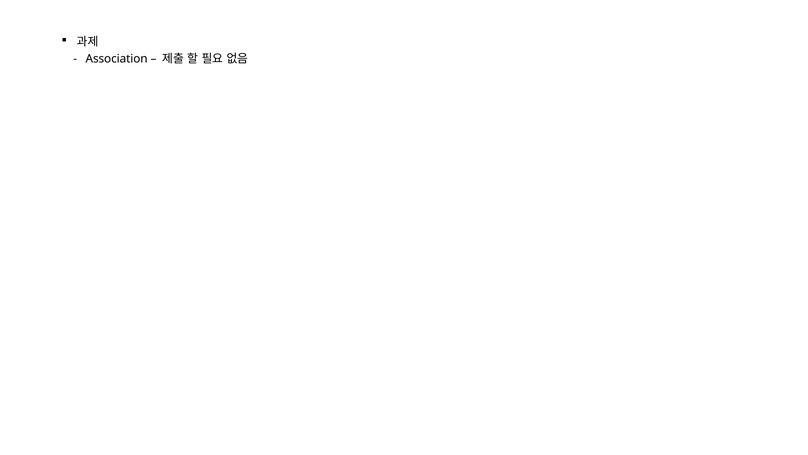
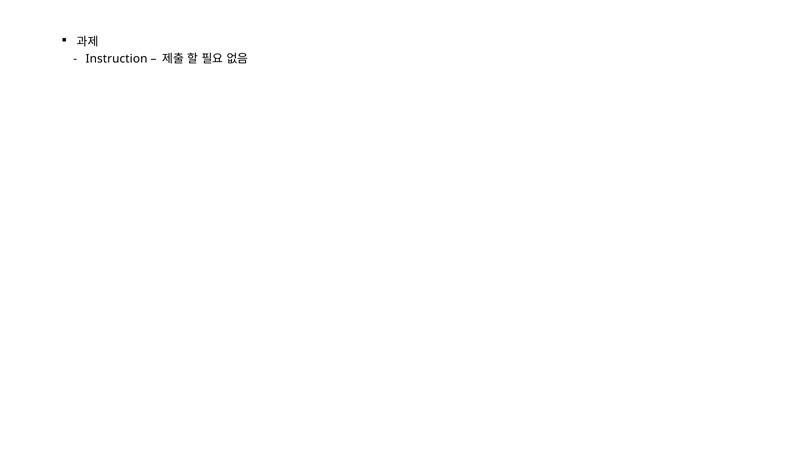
Association: Association -> Instruction
